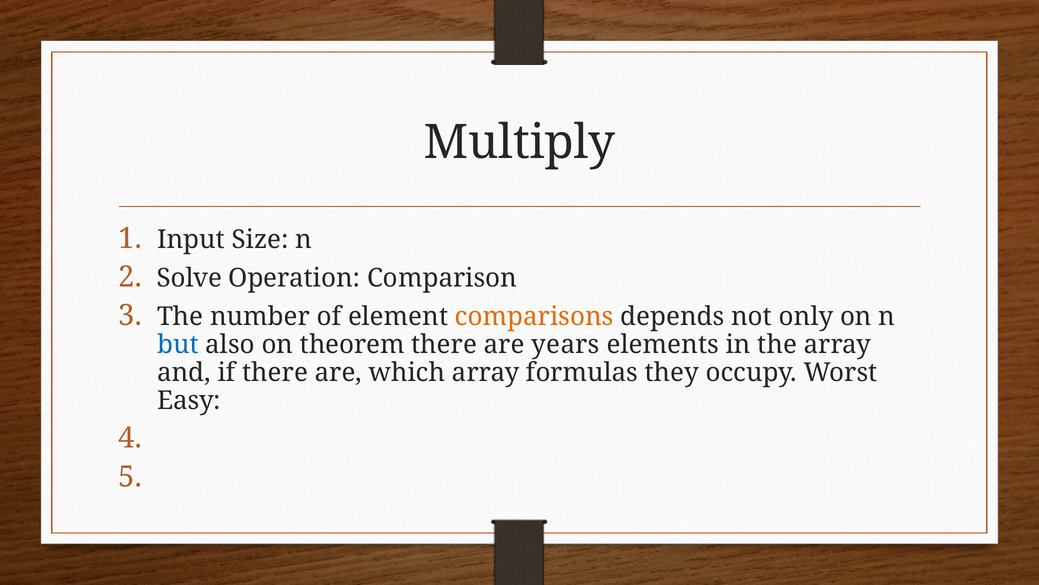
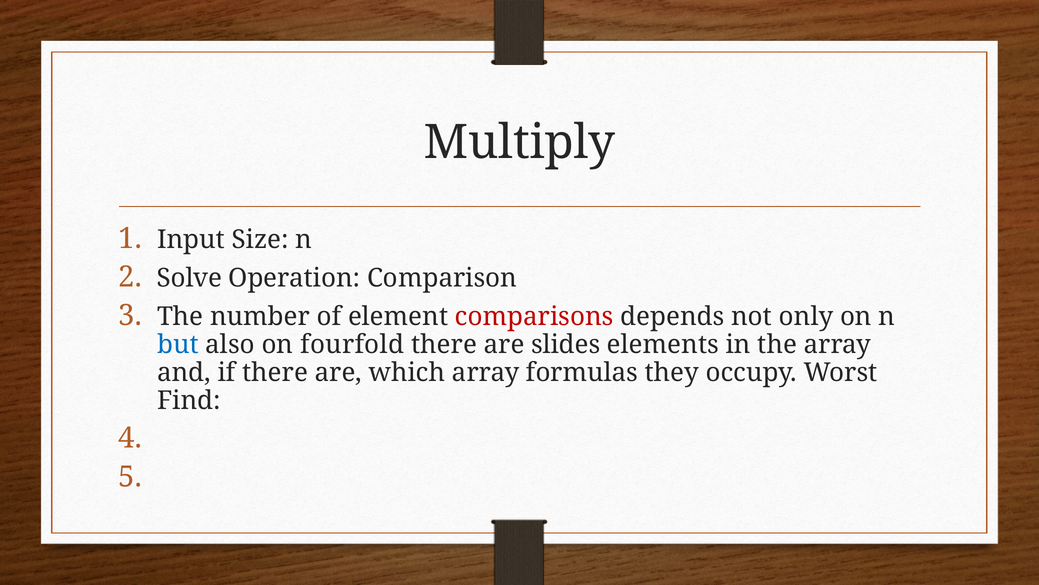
comparisons colour: orange -> red
theorem: theorem -> fourfold
years: years -> slides
Easy: Easy -> Find
